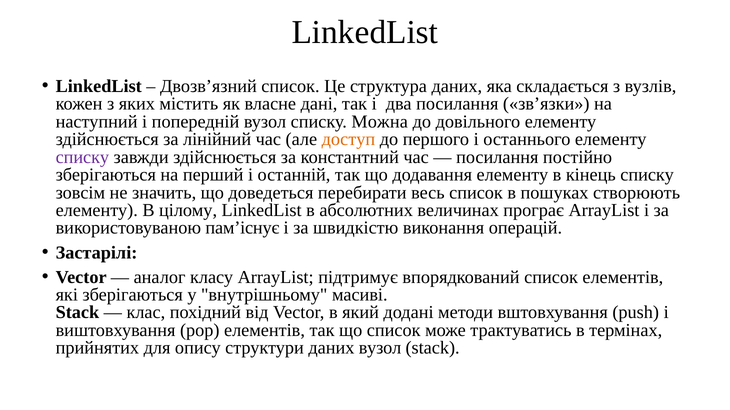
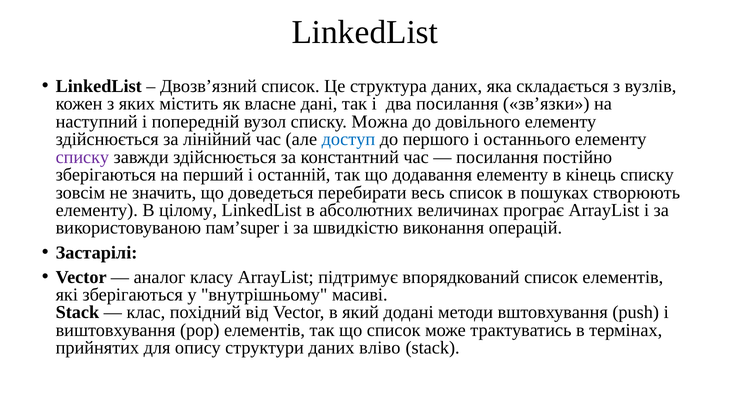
доступ colour: orange -> blue
пам’існує: пам’існує -> пам’super
даних вузол: вузол -> вліво
